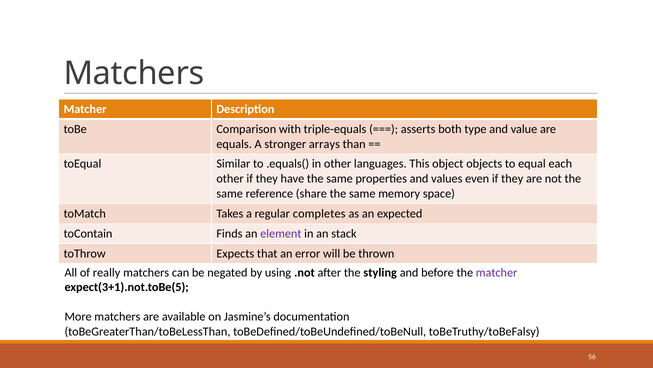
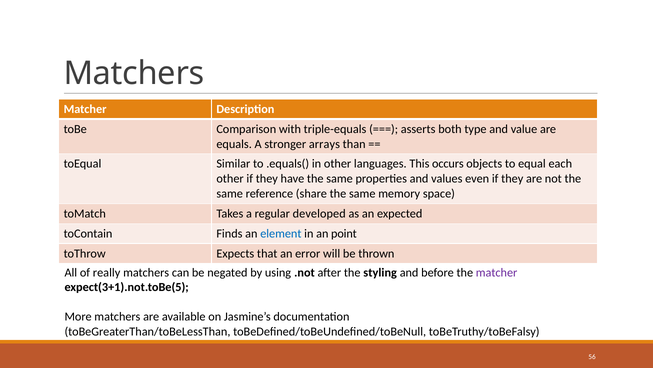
object: object -> occurs
completes: completes -> developed
element colour: purple -> blue
stack: stack -> point
